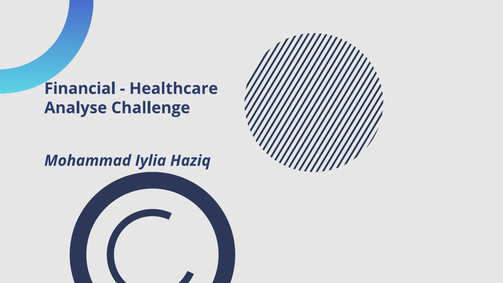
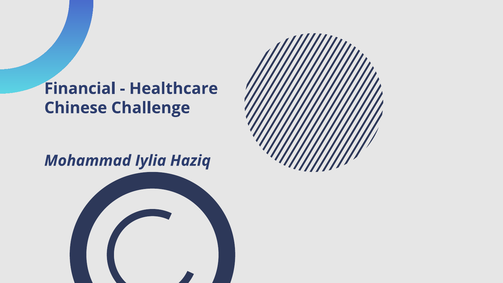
Analyse: Analyse -> Chinese
